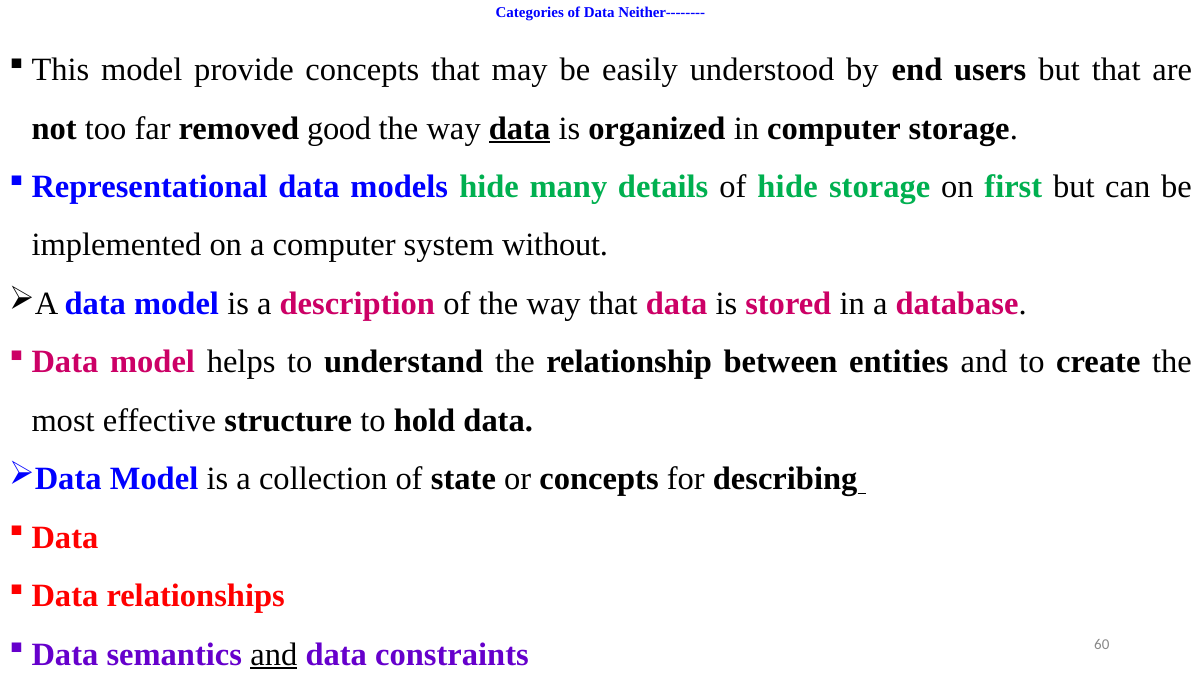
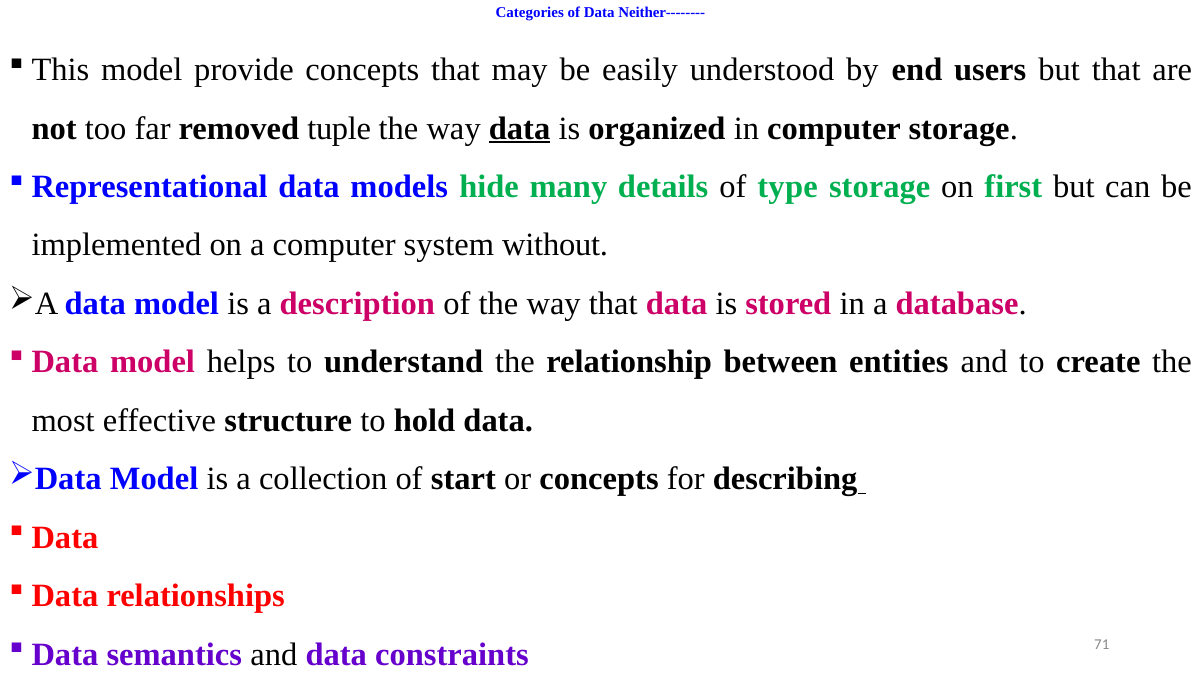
good: good -> tuple
of hide: hide -> type
state: state -> start
and at (274, 655) underline: present -> none
60: 60 -> 71
